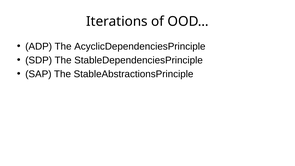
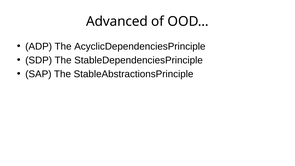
Iterations: Iterations -> Advanced
